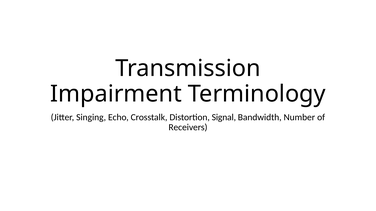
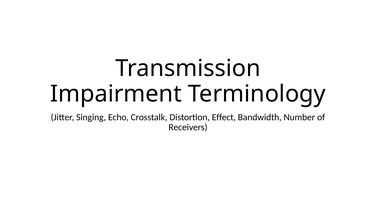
Signal: Signal -> Effect
